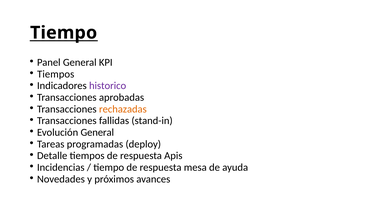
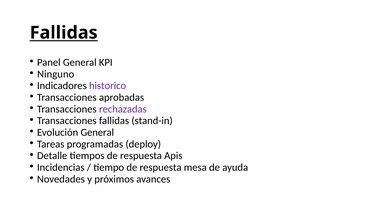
Tiempo at (64, 33): Tiempo -> Fallidas
Tiempos at (56, 74): Tiempos -> Ninguno
rechazadas colour: orange -> purple
